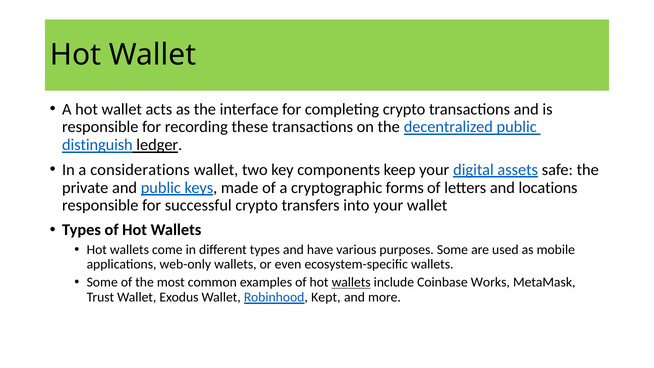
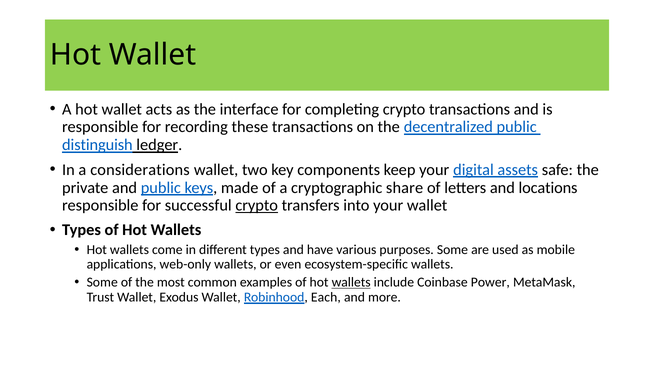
forms: forms -> share
crypto at (257, 205) underline: none -> present
Works: Works -> Power
Kept: Kept -> Each
